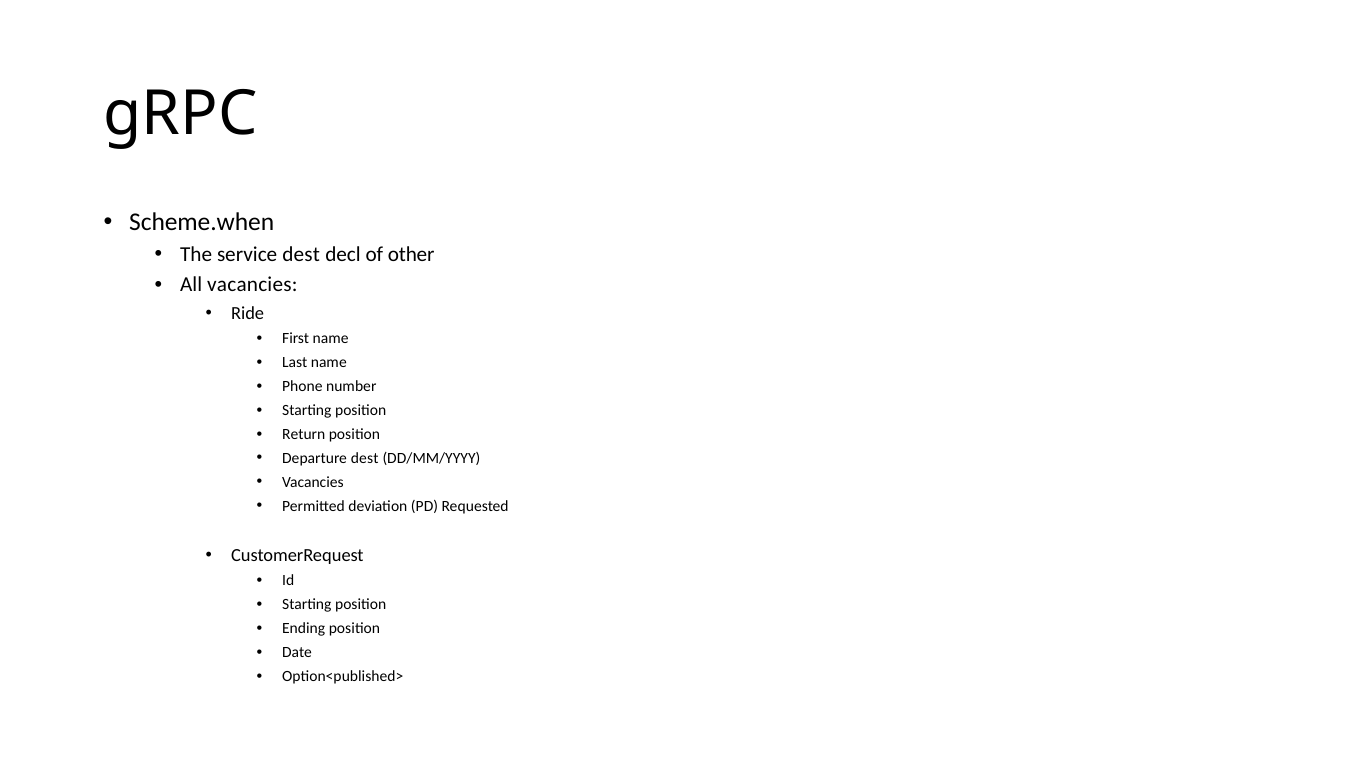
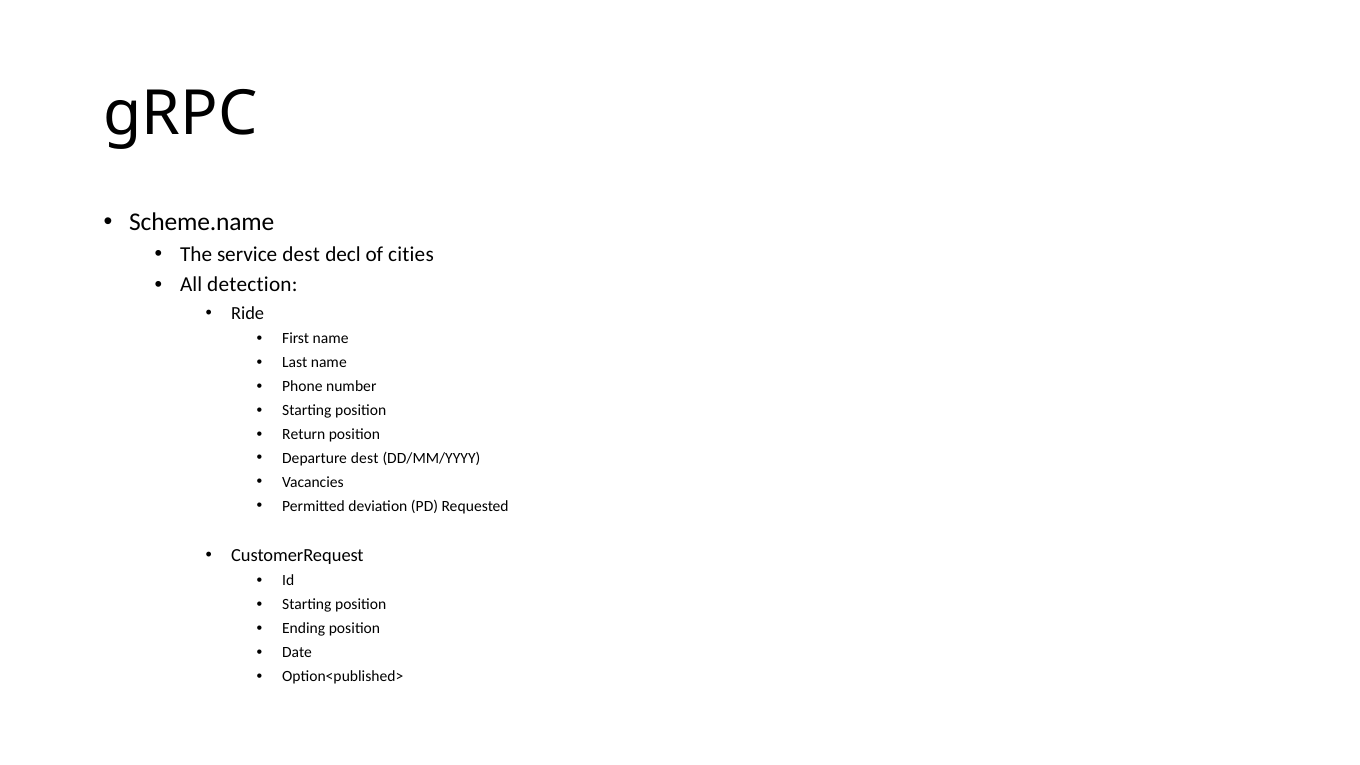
Scheme.when: Scheme.when -> Scheme.name
other: other -> cities
All vacancies: vacancies -> detection
